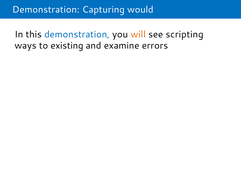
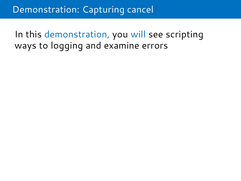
would: would -> cancel
will colour: orange -> blue
existing: existing -> logging
